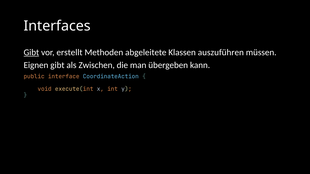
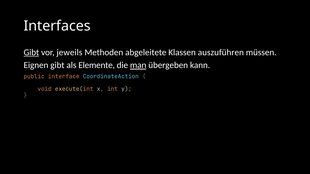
erstellt: erstellt -> jeweils
Zwischen: Zwischen -> Elemente
man underline: none -> present
